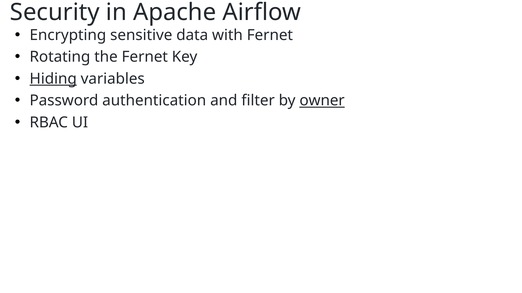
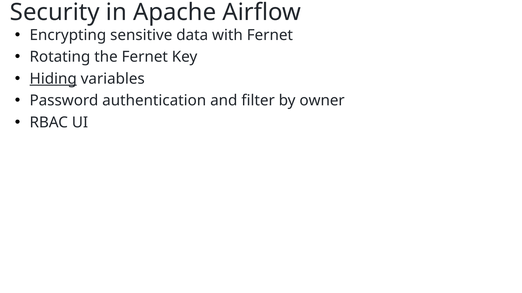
owner underline: present -> none
